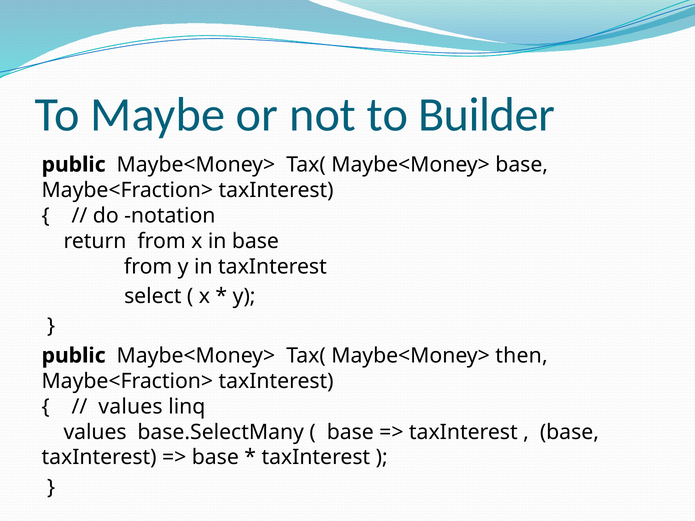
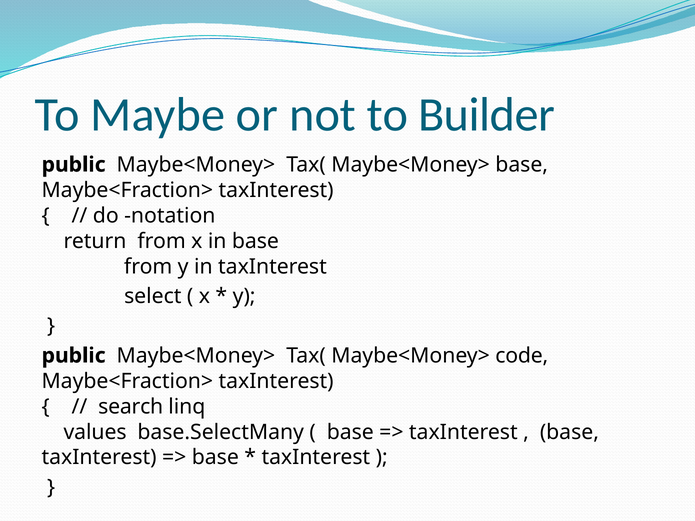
then: then -> code
values at (131, 407): values -> search
